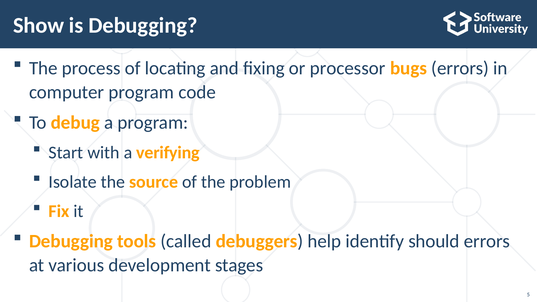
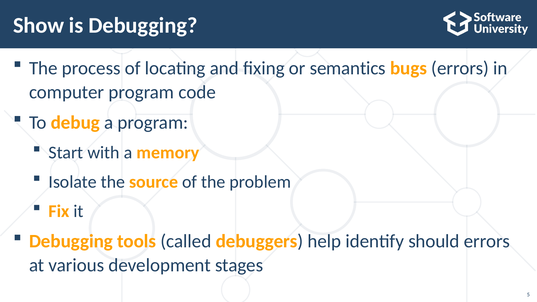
processor: processor -> semantics
verifying: verifying -> memory
